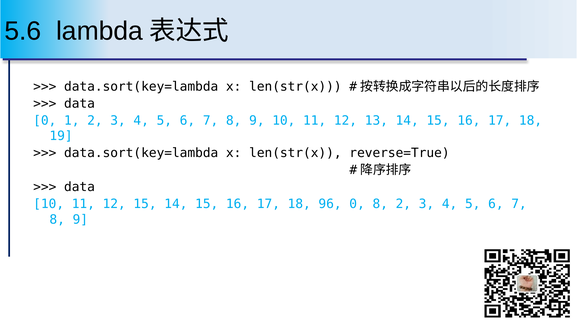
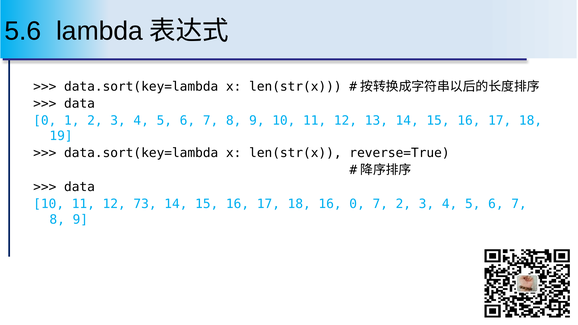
12 15: 15 -> 73
18 96: 96 -> 16
0 8: 8 -> 7
